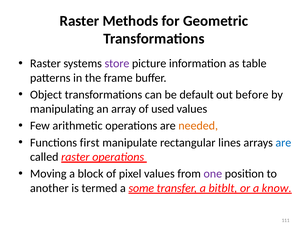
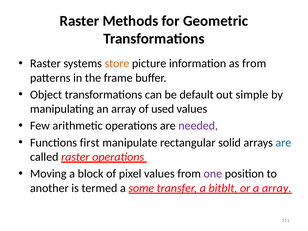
store colour: purple -> orange
as table: table -> from
before: before -> simple
needed colour: orange -> purple
lines: lines -> solid
a know: know -> array
